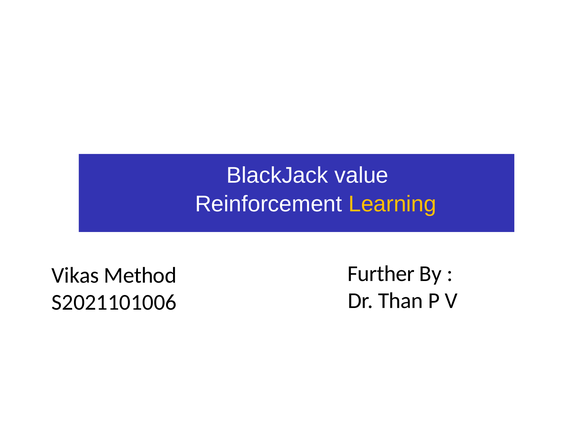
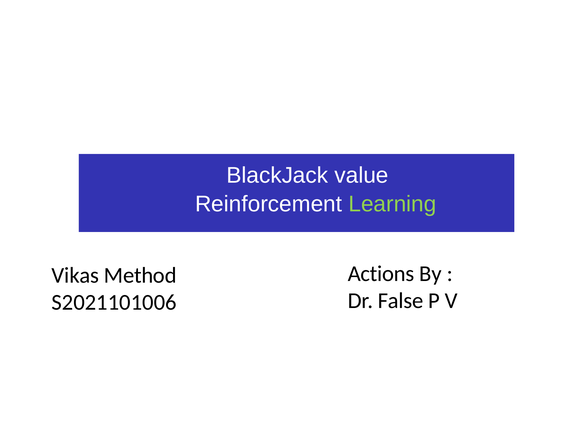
Learning colour: yellow -> light green
Further: Further -> Actions
Than: Than -> False
